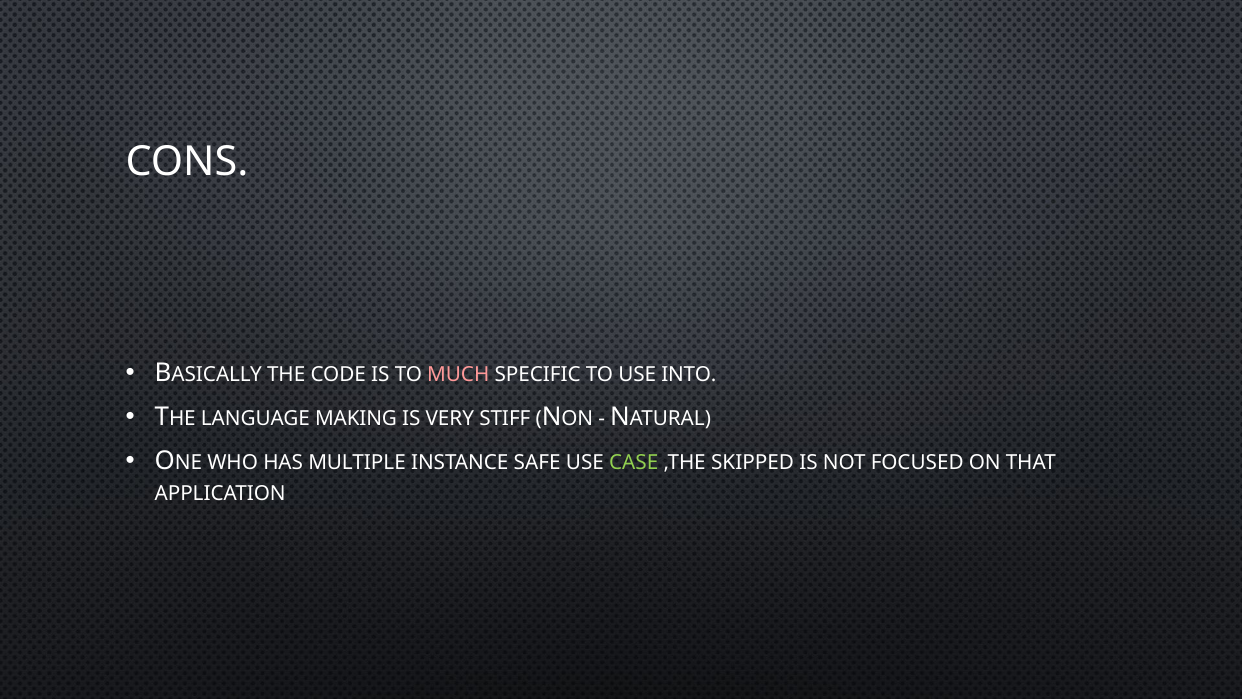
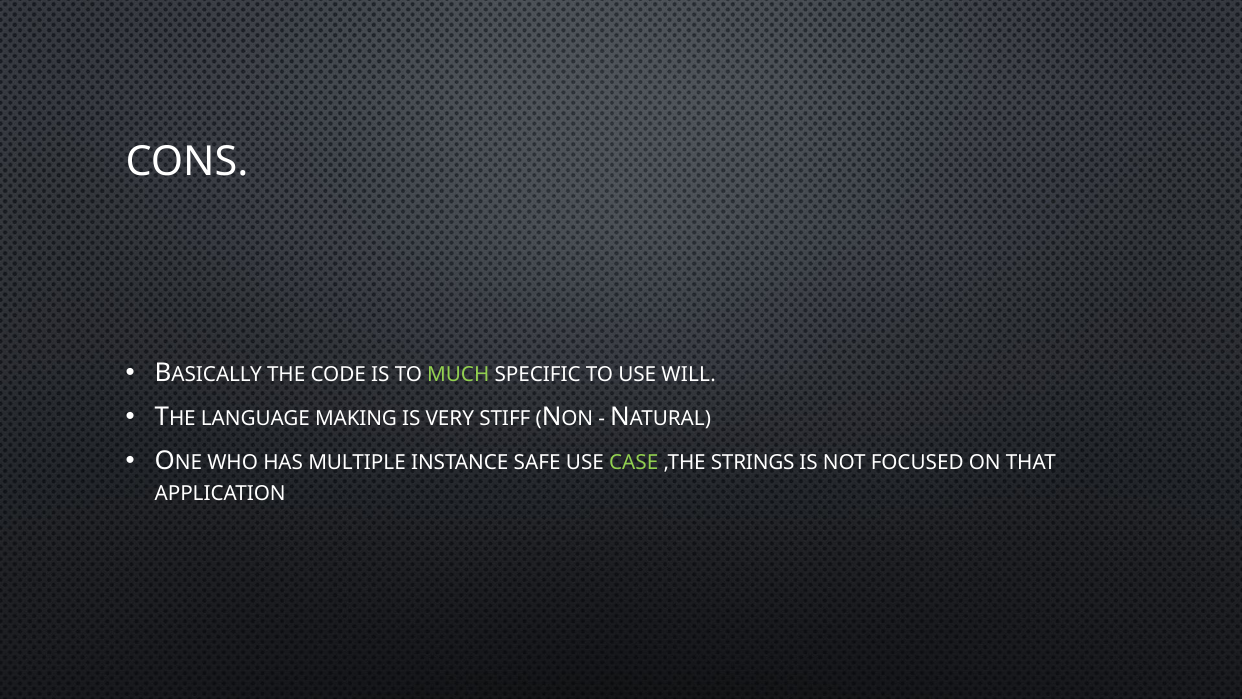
MUCH colour: pink -> light green
INTO: INTO -> WILL
SKIPPED: SKIPPED -> STRINGS
